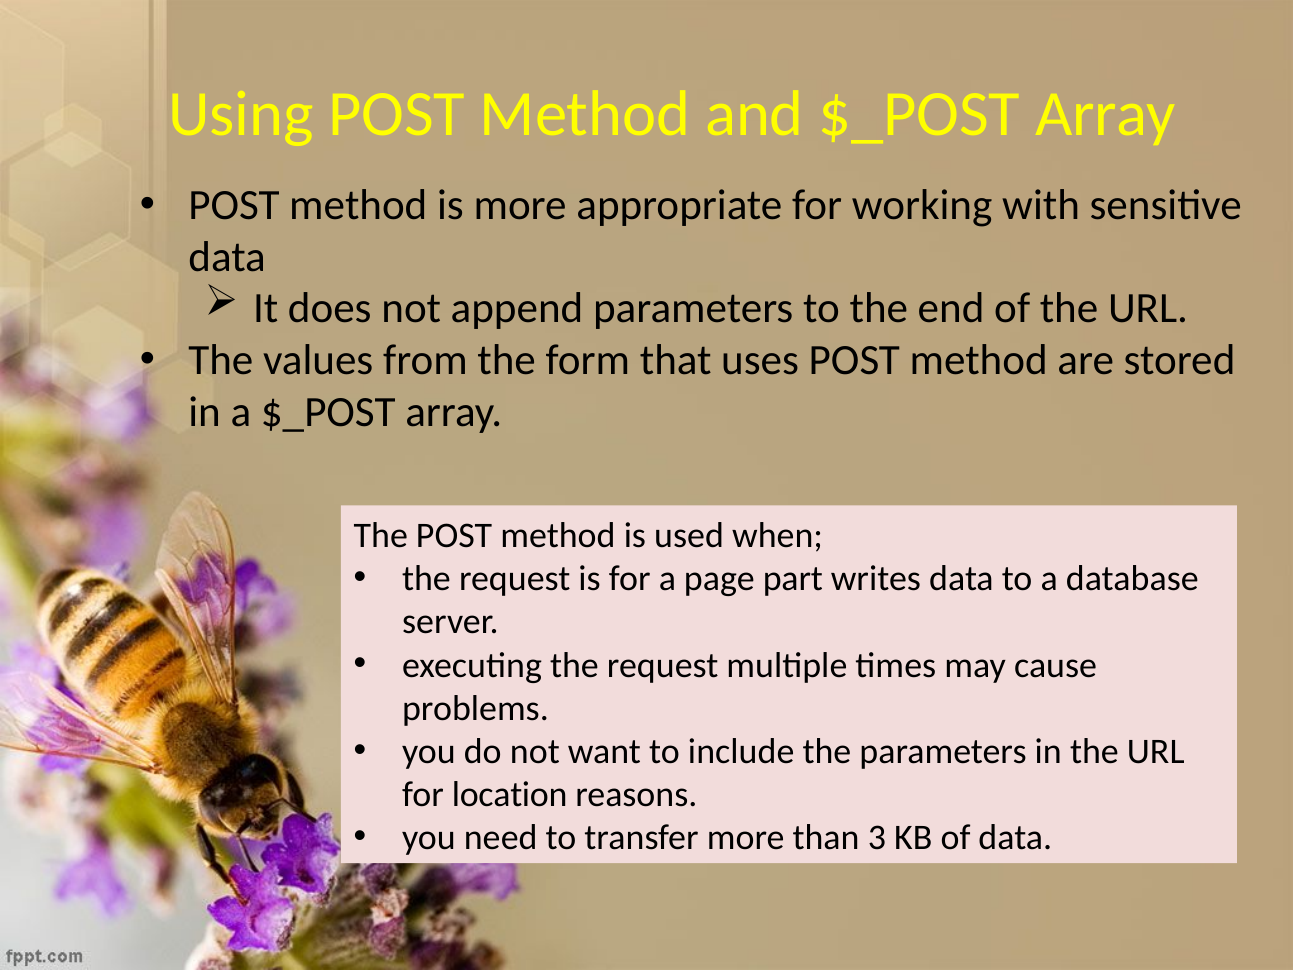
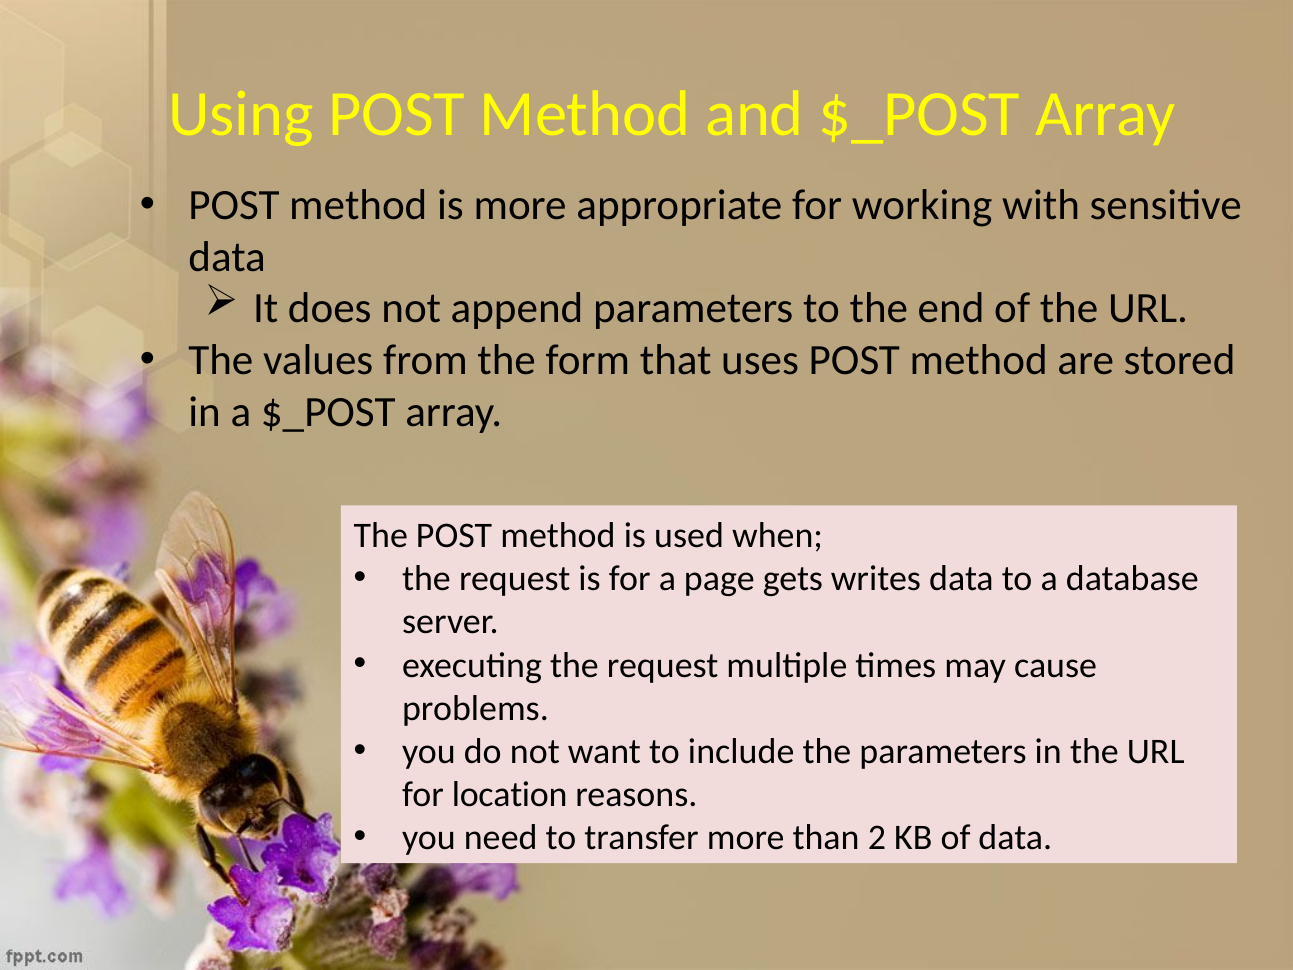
part: part -> gets
3: 3 -> 2
